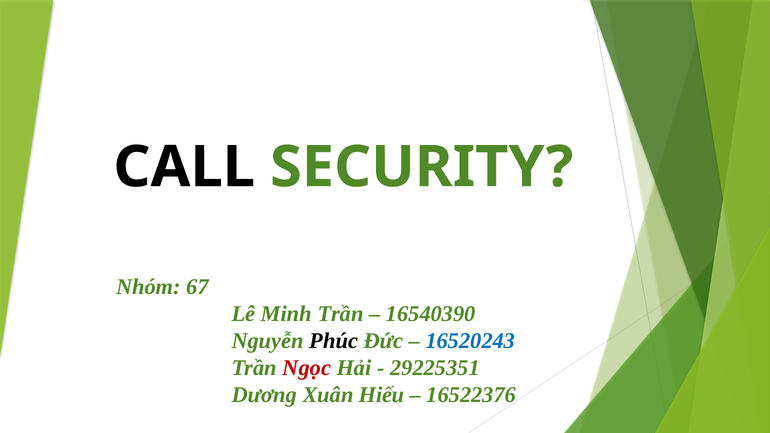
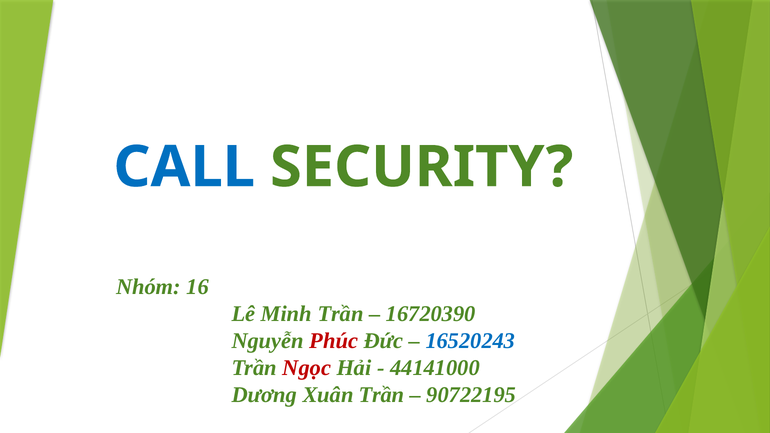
CALL colour: black -> blue
67: 67 -> 16
16540390: 16540390 -> 16720390
Phúc colour: black -> red
29225351: 29225351 -> 44141000
Xuân Hiếu: Hiếu -> Trần
16522376: 16522376 -> 90722195
